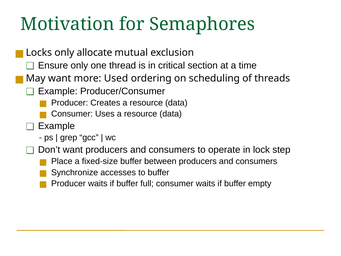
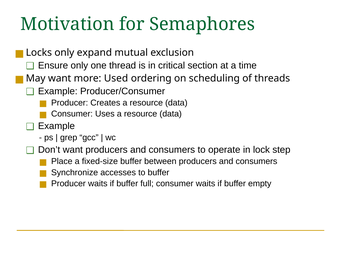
allocate: allocate -> expand
